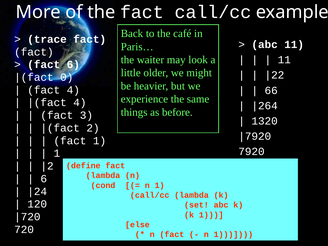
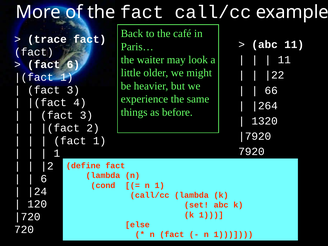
0 at (67, 77): 0 -> 1
4 at (73, 90): 4 -> 3
